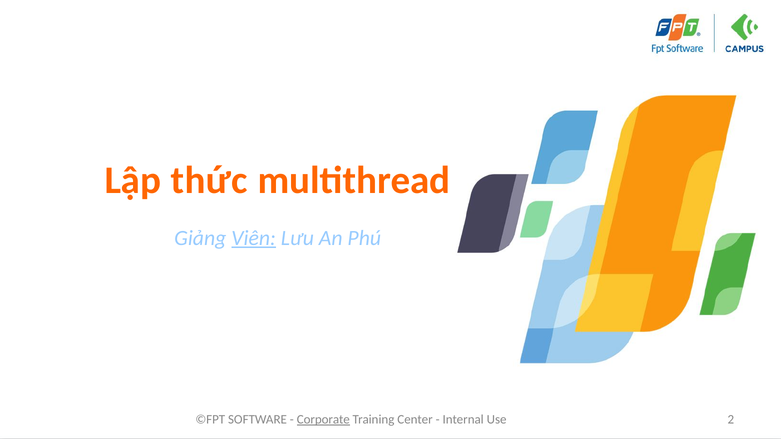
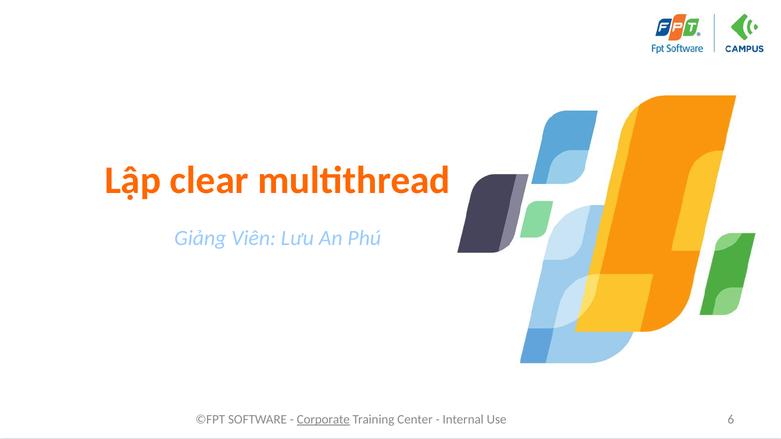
thức: thức -> clear
Viên underline: present -> none
2: 2 -> 6
